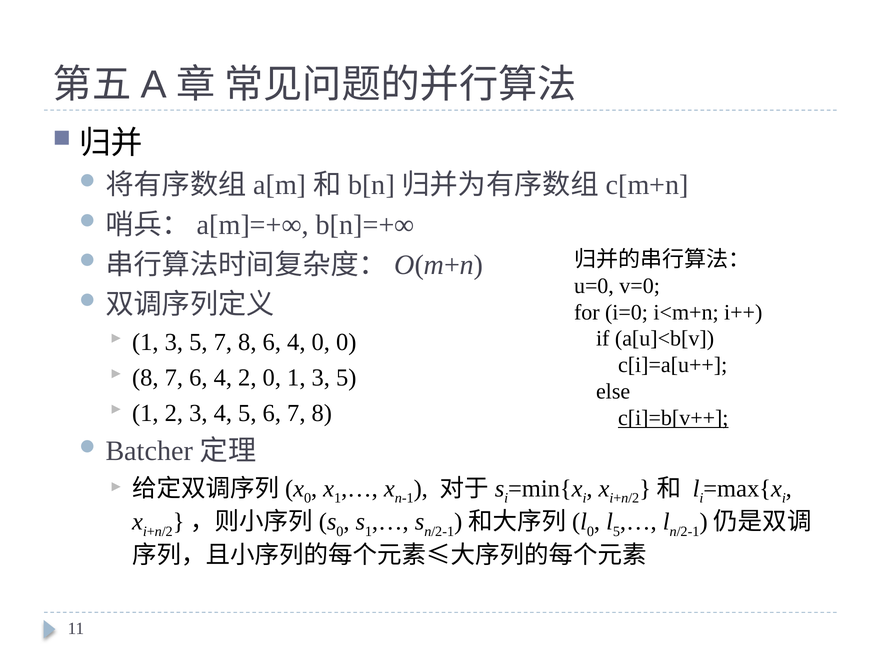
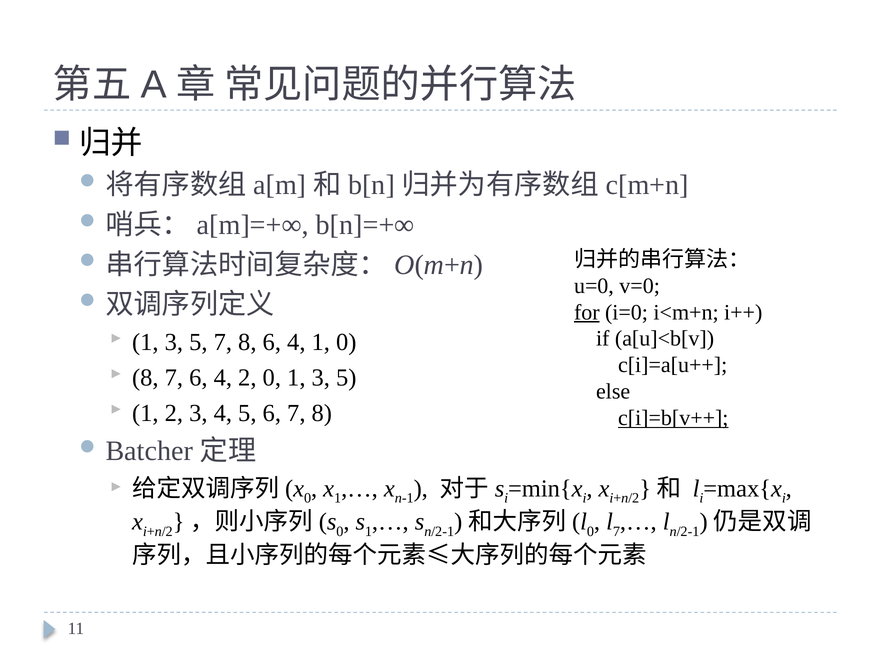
for underline: none -> present
4 0: 0 -> 1
5 at (616, 531): 5 -> 7
